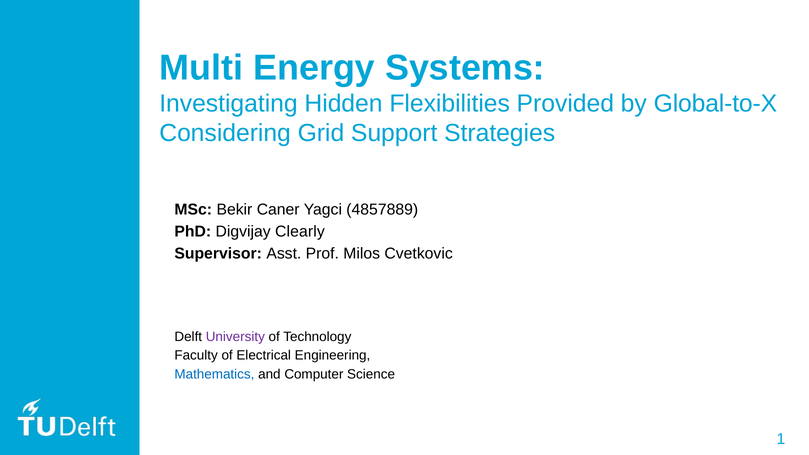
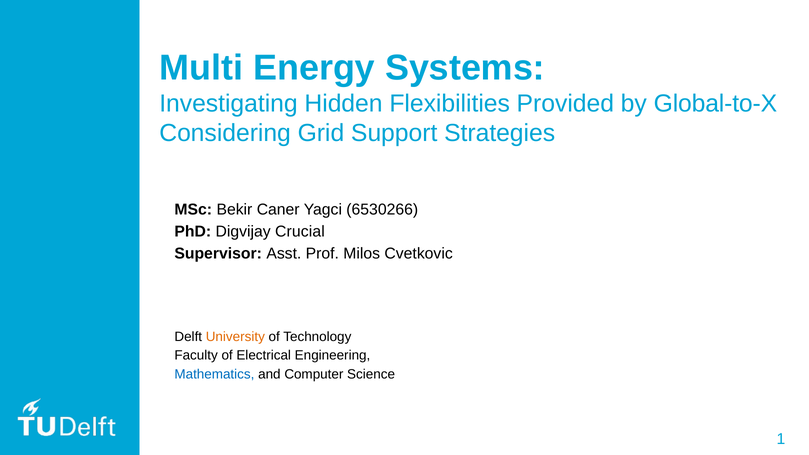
4857889: 4857889 -> 6530266
Clearly: Clearly -> Crucial
University colour: purple -> orange
